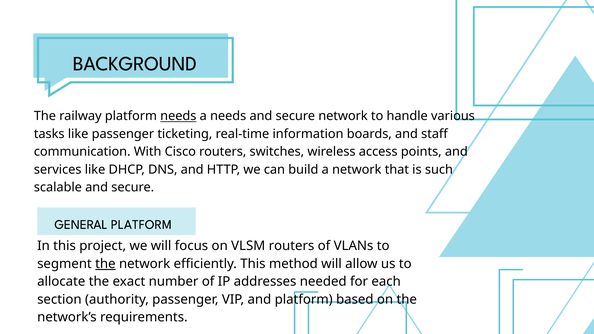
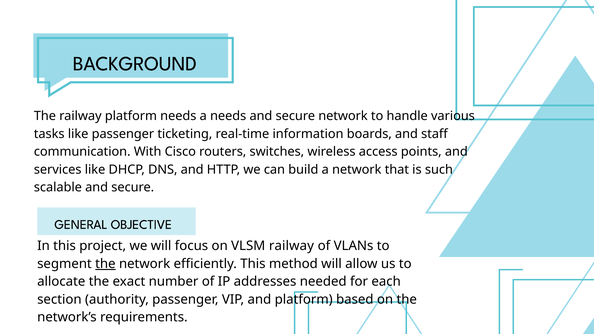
needs at (178, 116) underline: present -> none
GENERAL PLATFORM: PLATFORM -> OBJECTIVE
VLSM routers: routers -> railway
